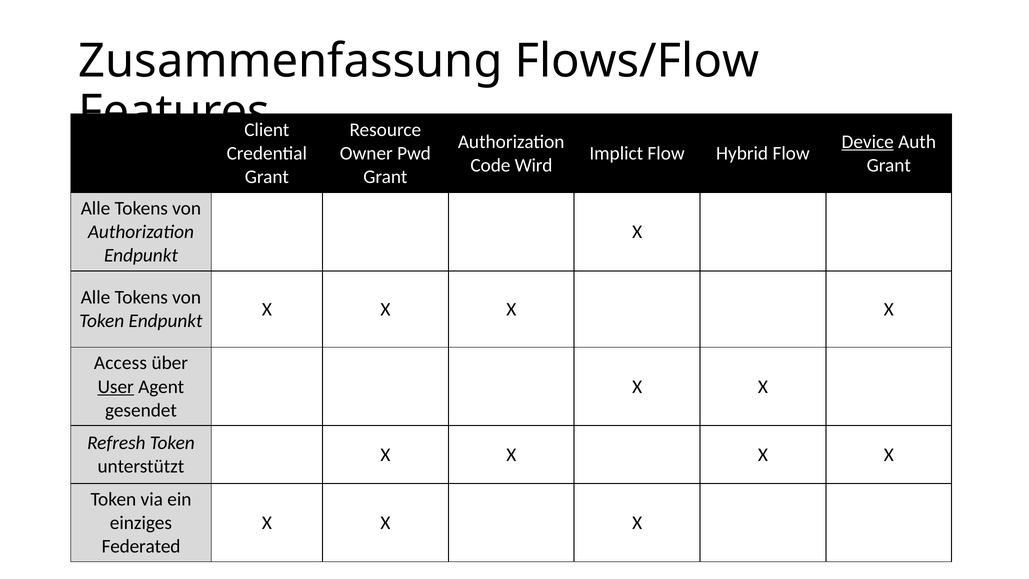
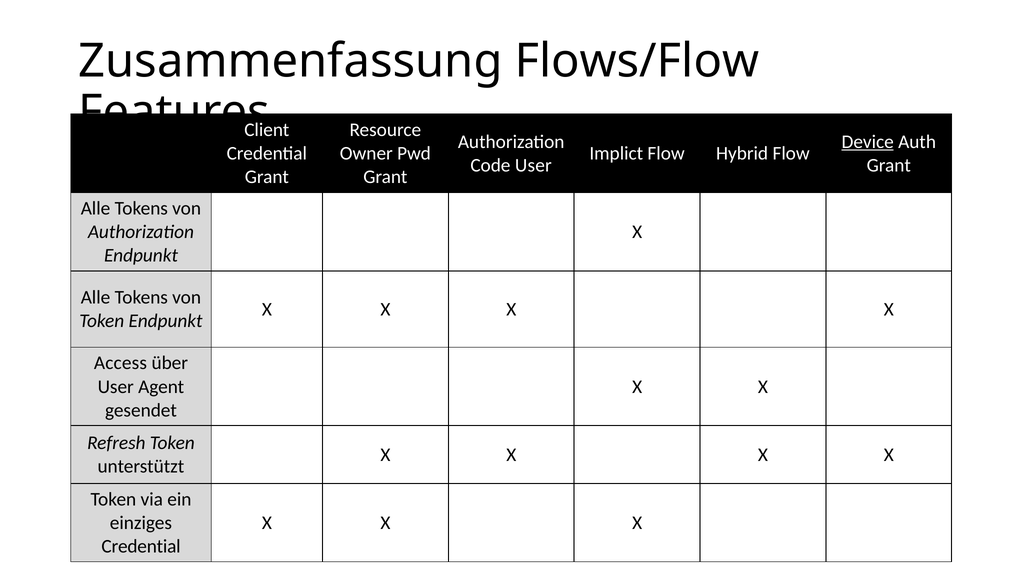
Code Wird: Wird -> User
User at (116, 387) underline: present -> none
Federated at (141, 546): Federated -> Credential
